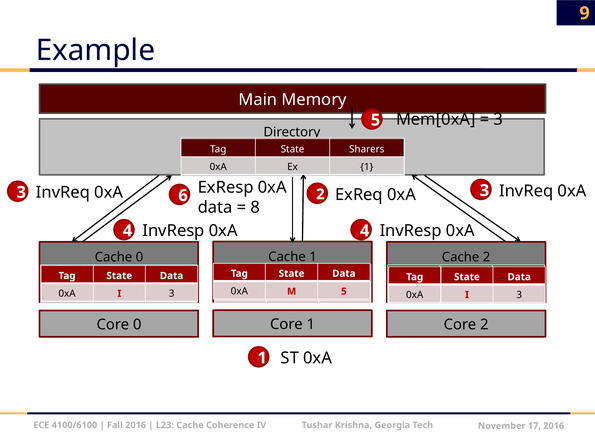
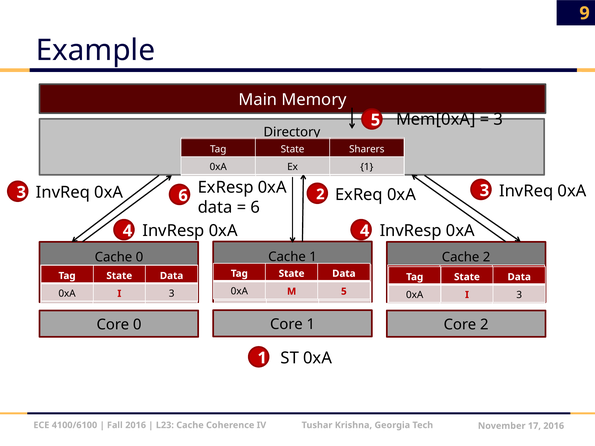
8 at (255, 207): 8 -> 6
